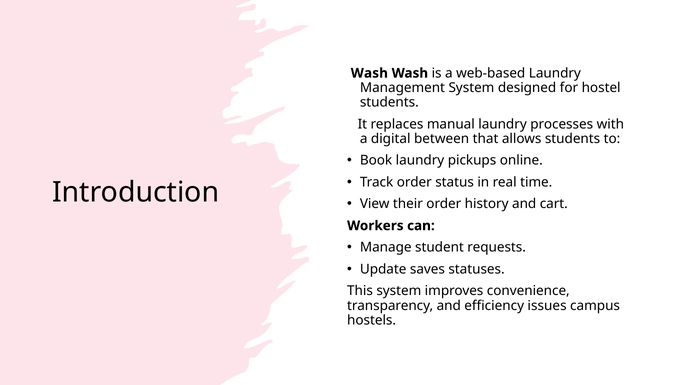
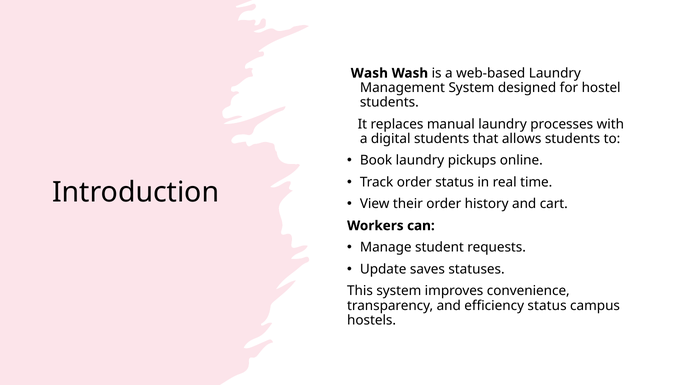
digital between: between -> students
efficiency issues: issues -> status
